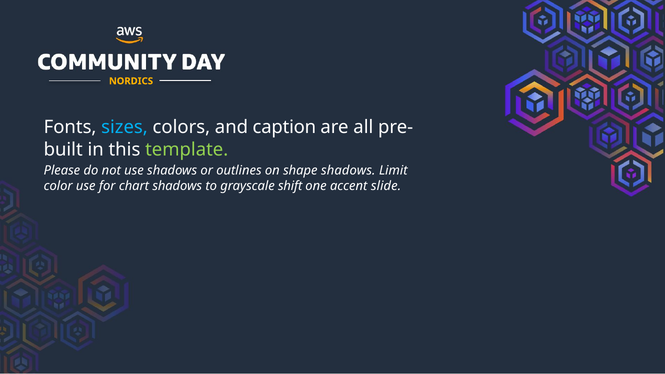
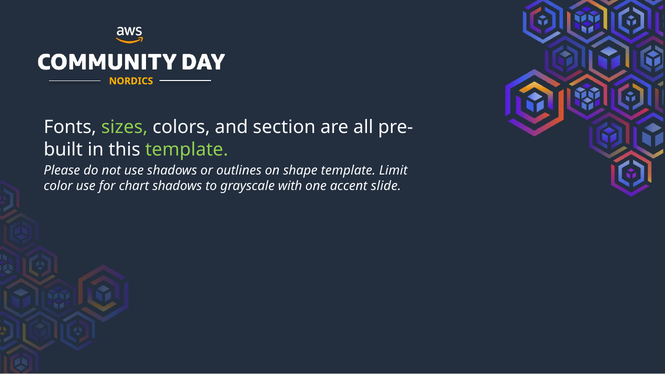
sizes colour: light blue -> light green
caption: caption -> section
shape shadows: shadows -> template
shift: shift -> with
